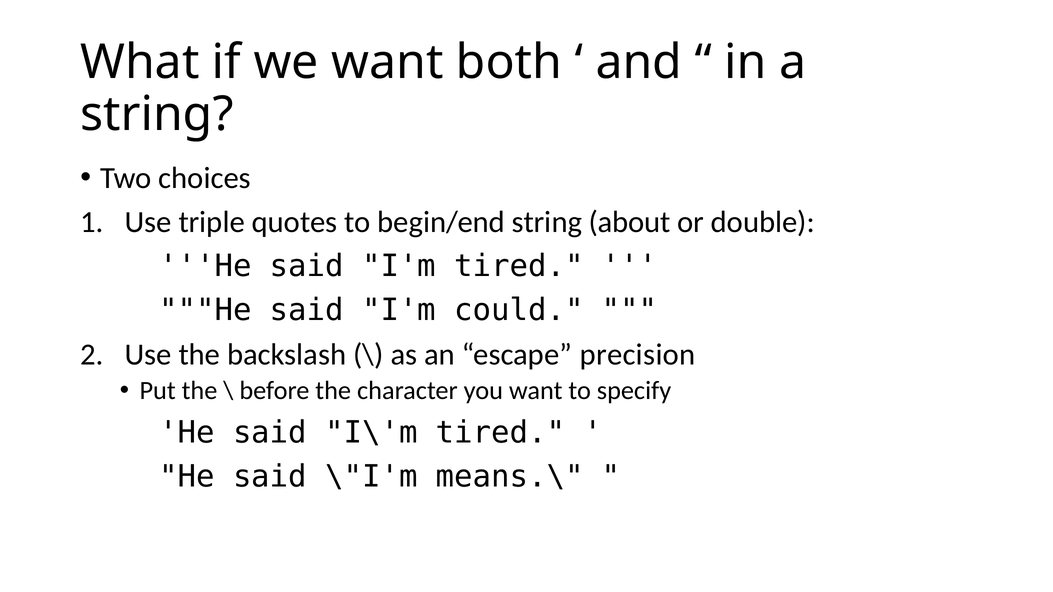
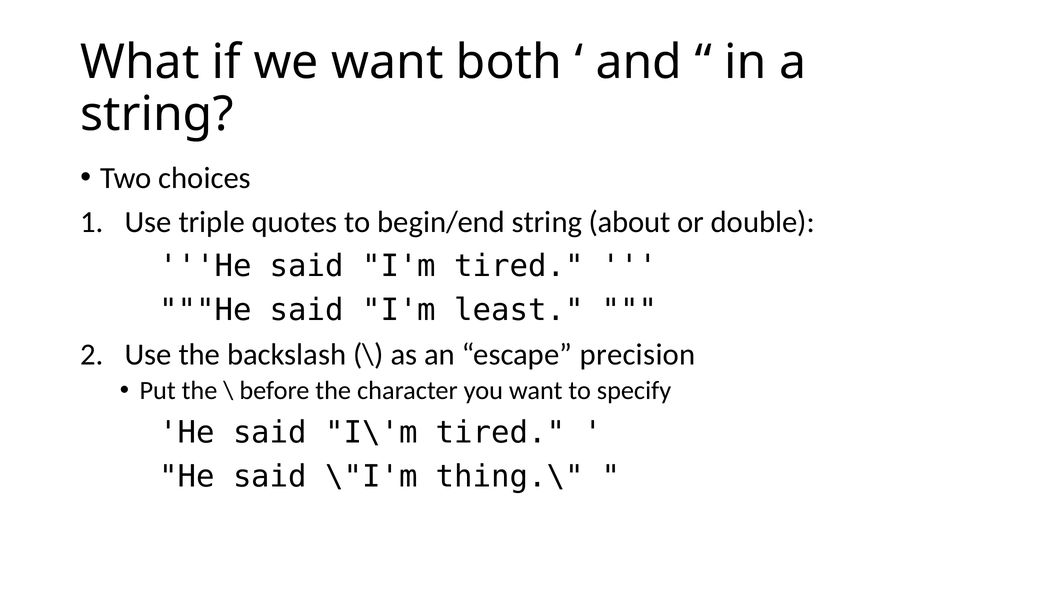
could: could -> least
means.\: means.\ -> thing.\
